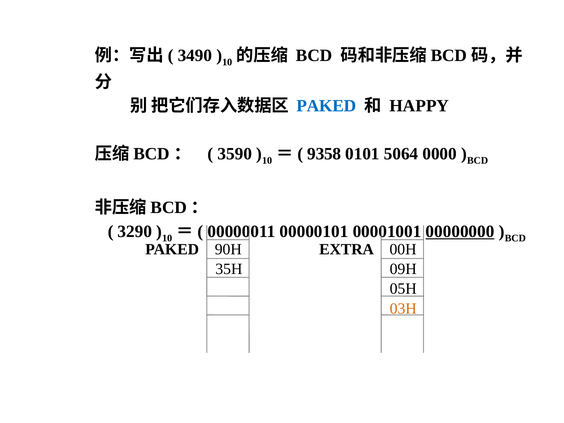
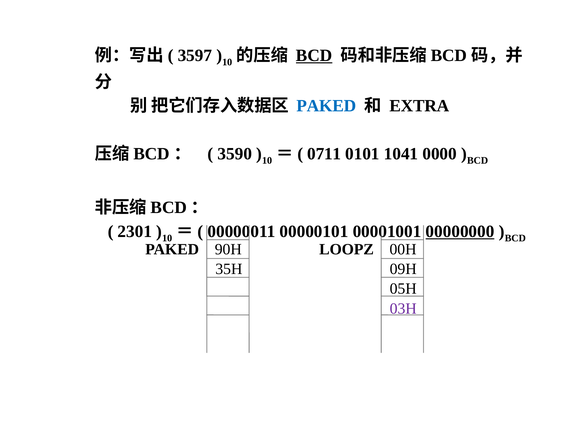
3490: 3490 -> 3597
BCD at (314, 55) underline: none -> present
HAPPY: HAPPY -> EXTRA
9358: 9358 -> 0711
5064: 5064 -> 1041
3290: 3290 -> 2301
EXTRA: EXTRA -> LOOPZ
03H colour: orange -> purple
